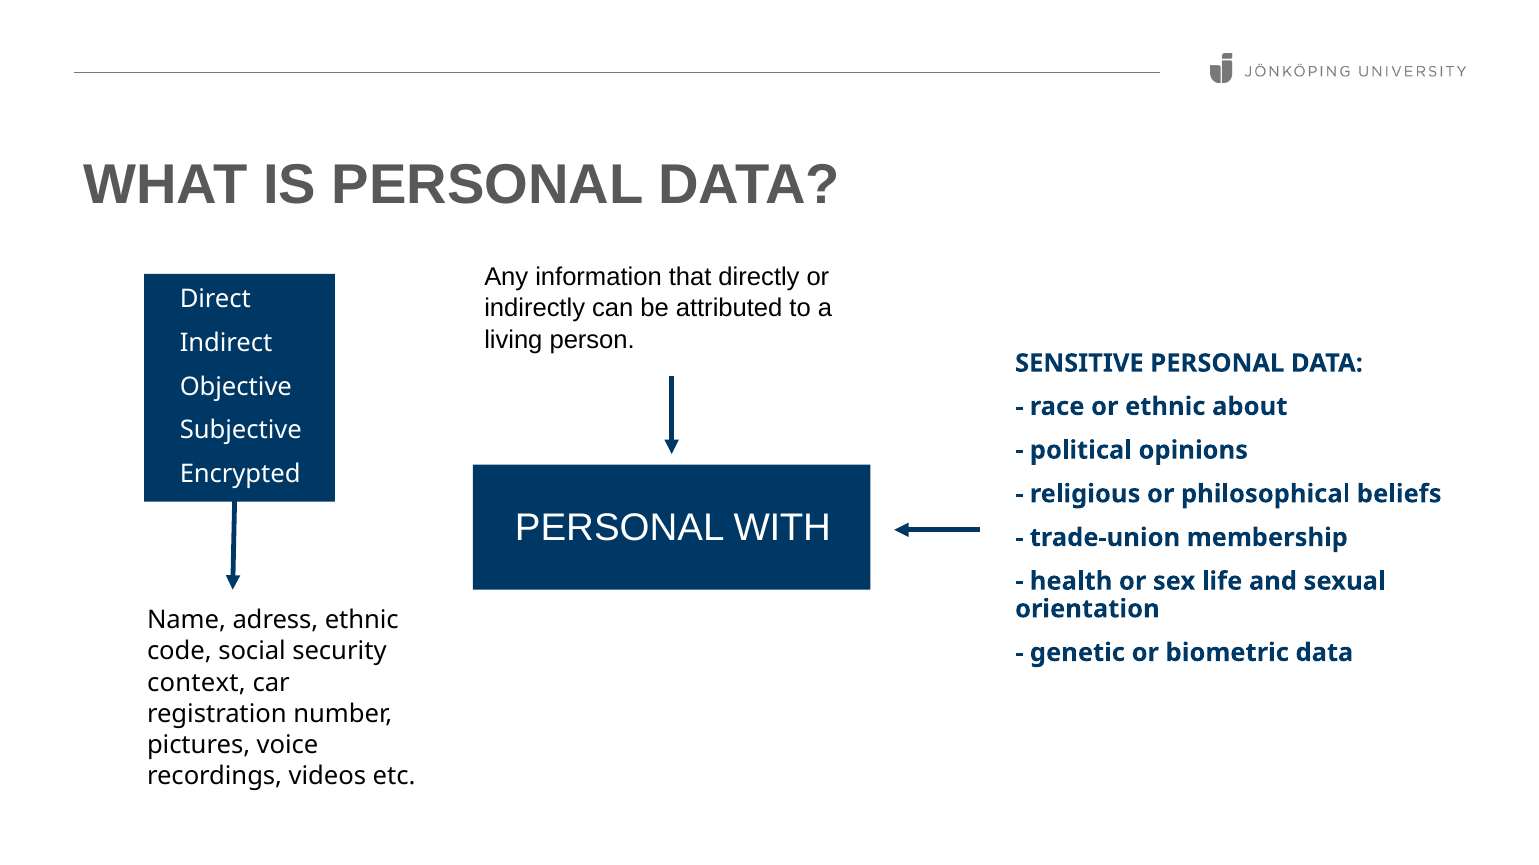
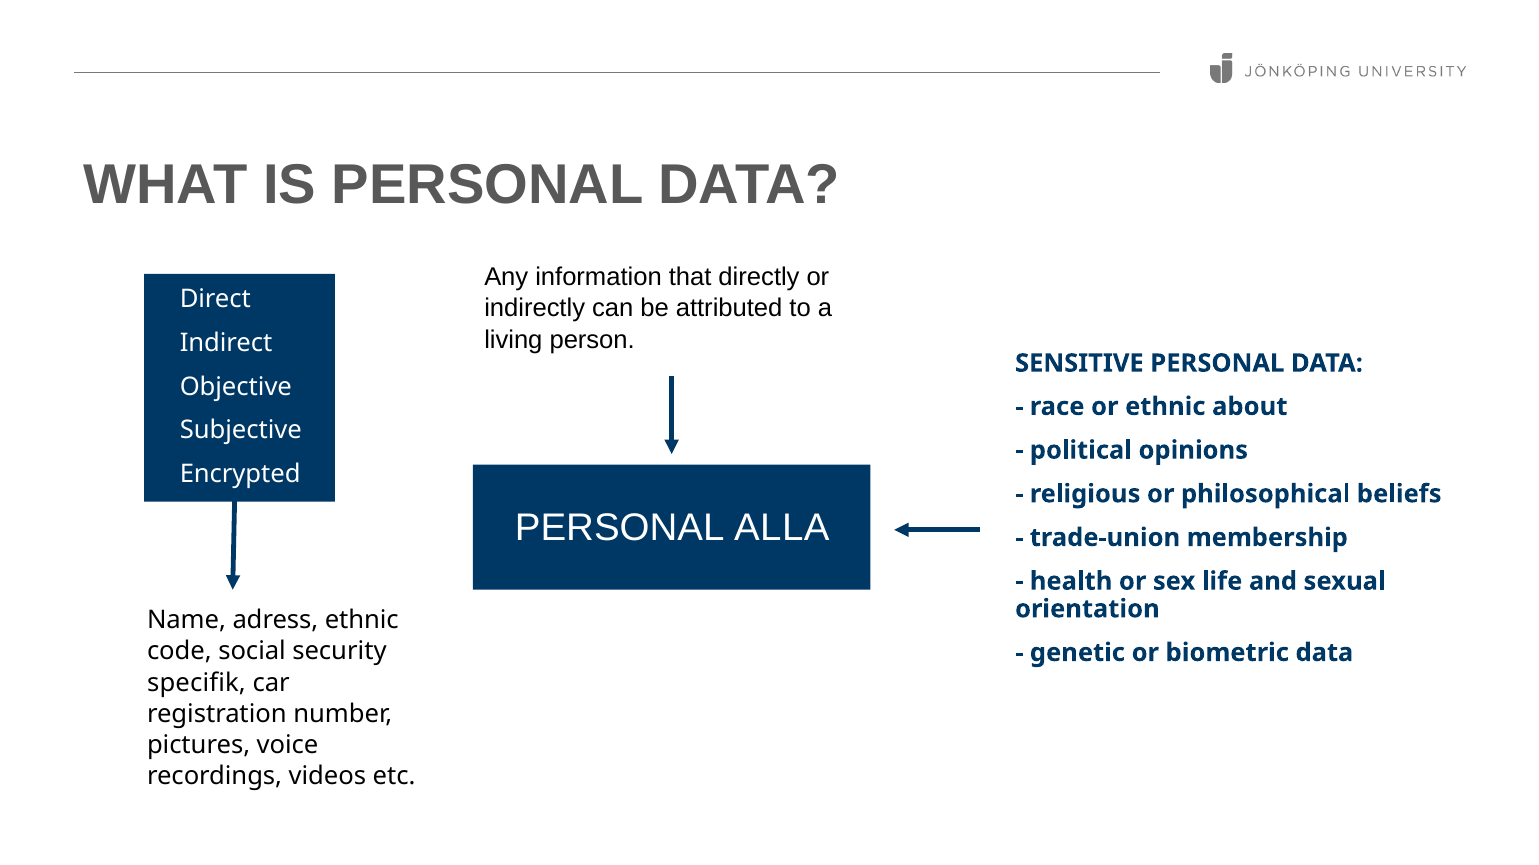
WITH: WITH -> ALLA
context: context -> specifik
